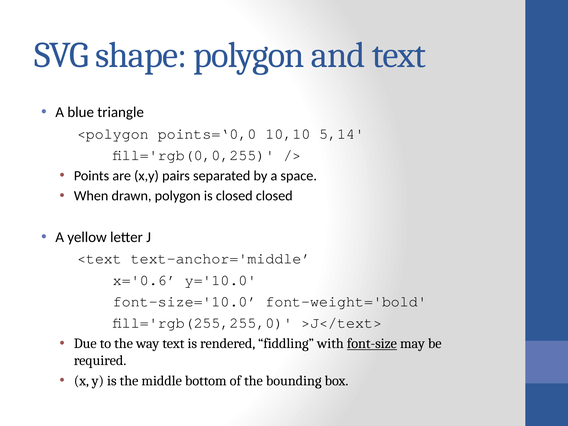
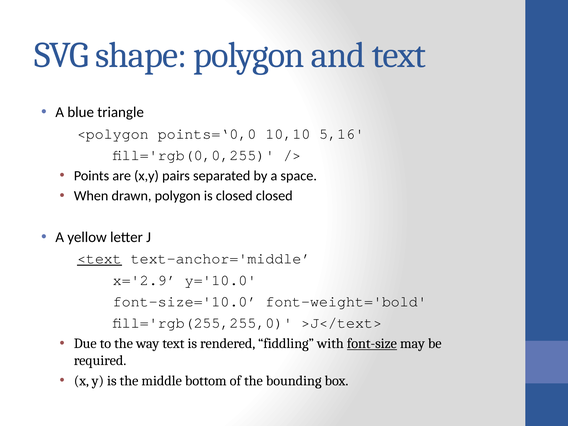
5,14: 5,14 -> 5,16
<text underline: none -> present
x='0.6: x='0.6 -> x='2.9
